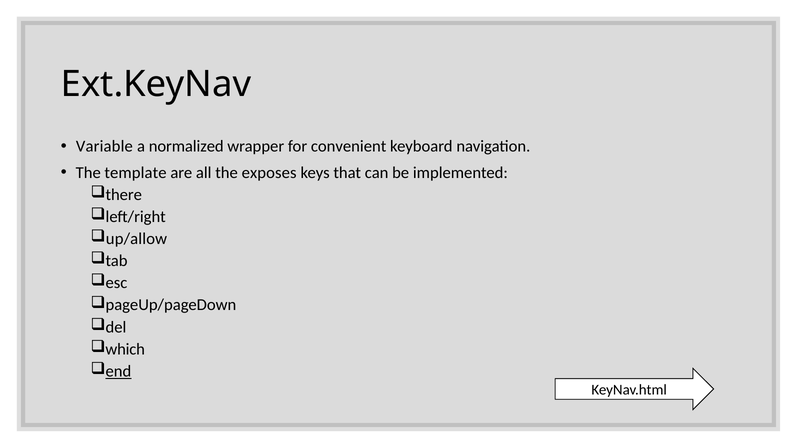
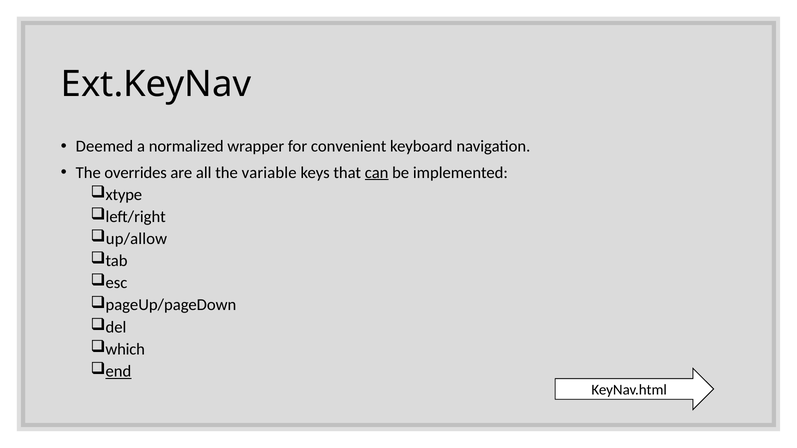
Variable: Variable -> Deemed
template: template -> overrides
exposes: exposes -> variable
can underline: none -> present
there: there -> xtype
